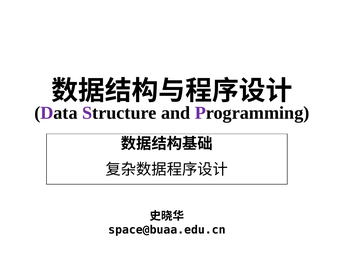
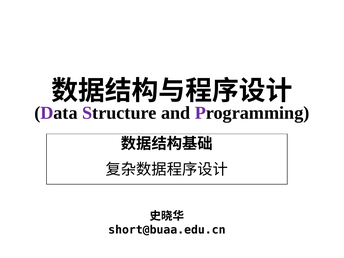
space@buaa.edu.cn: space@buaa.edu.cn -> short@buaa.edu.cn
